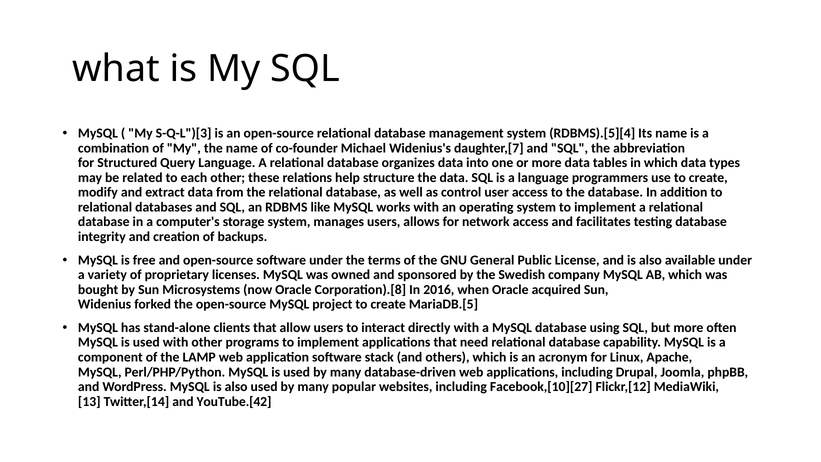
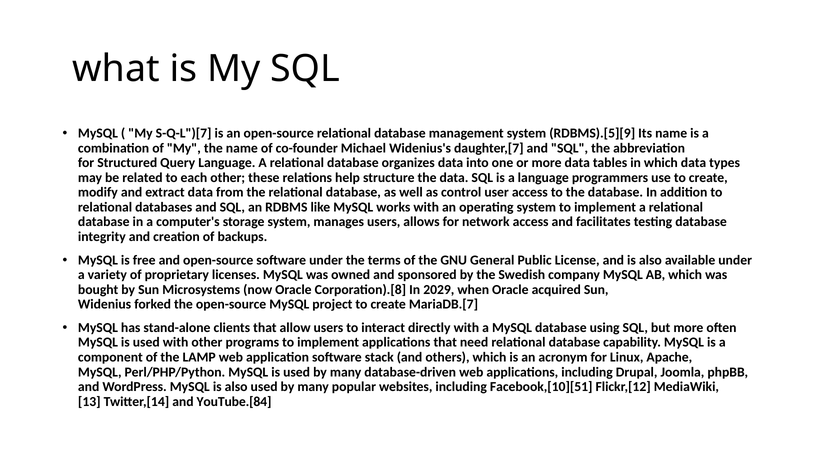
S-Q-L")[3: S-Q-L")[3 -> S-Q-L")[7
RDBMS).[5][4: RDBMS).[5][4 -> RDBMS).[5][9
2016: 2016 -> 2029
MariaDB.[5: MariaDB.[5 -> MariaDB.[7
Facebook,[10][27: Facebook,[10][27 -> Facebook,[10][51
YouTube.[42: YouTube.[42 -> YouTube.[84
